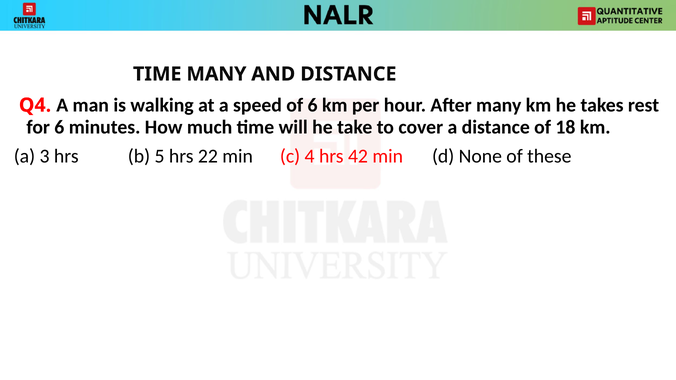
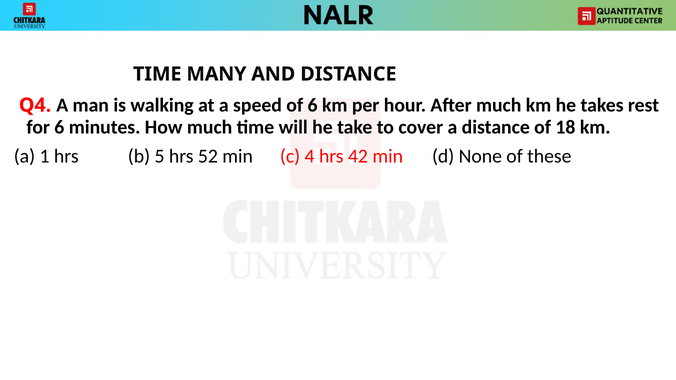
After many: many -> much
3: 3 -> 1
22: 22 -> 52
